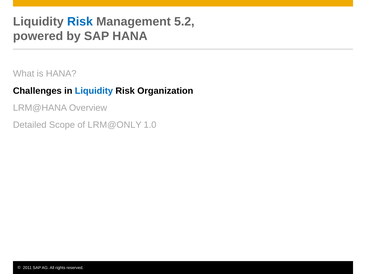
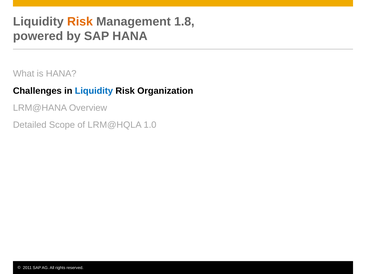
Risk at (80, 22) colour: blue -> orange
5.2: 5.2 -> 1.8
LRM@ONLY: LRM@ONLY -> LRM@HQLA
